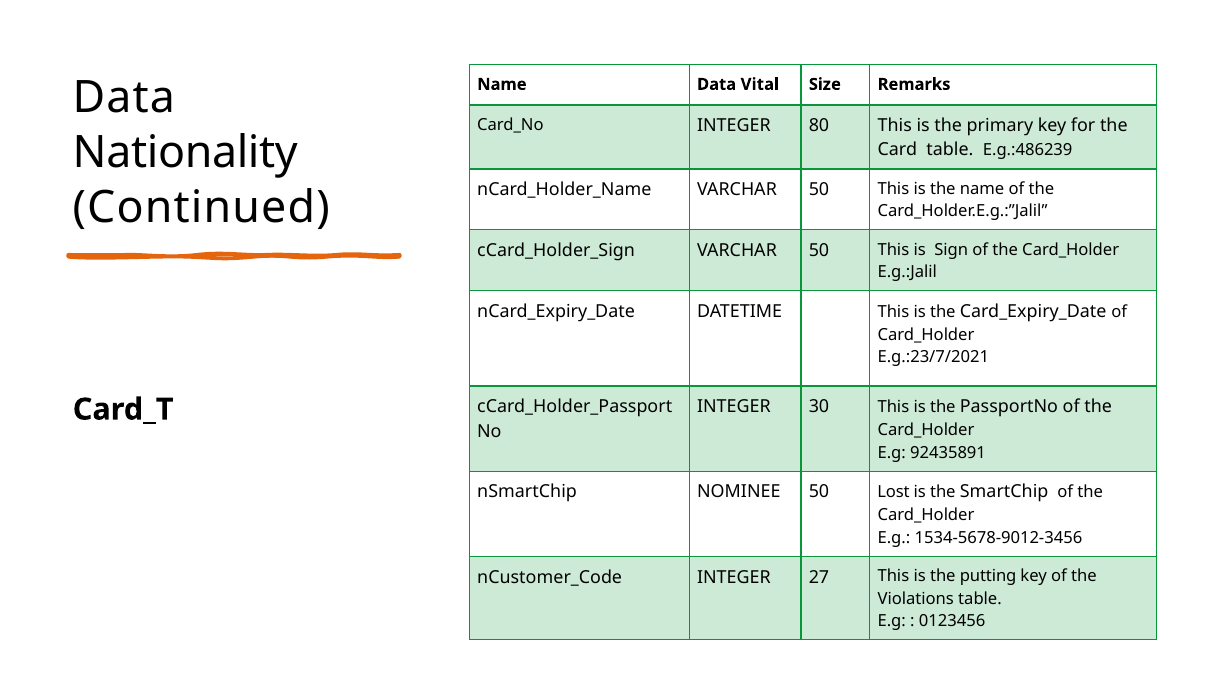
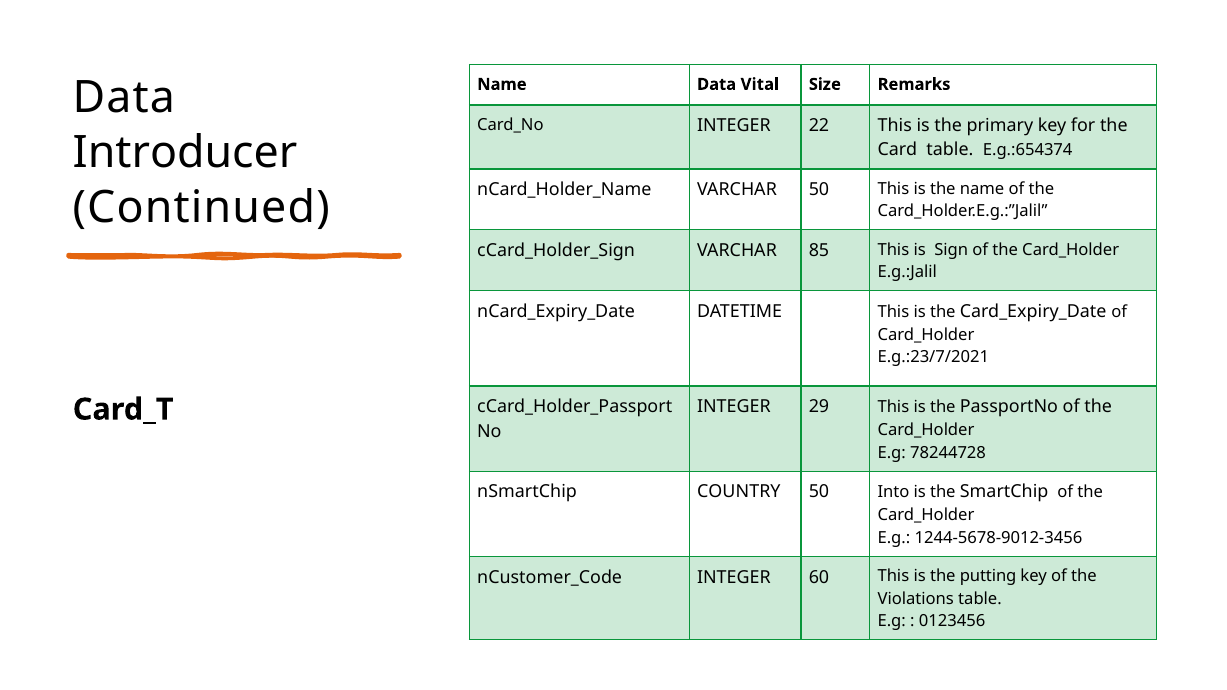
80: 80 -> 22
Nationality: Nationality -> Introducer
E.g.:486239: E.g.:486239 -> E.g.:654374
50 at (819, 251): 50 -> 85
30: 30 -> 29
92435891: 92435891 -> 78244728
NOMINEE: NOMINEE -> COUNTRY
Lost: Lost -> Into
1534-5678-9012-3456: 1534-5678-9012-3456 -> 1244-5678-9012-3456
27: 27 -> 60
